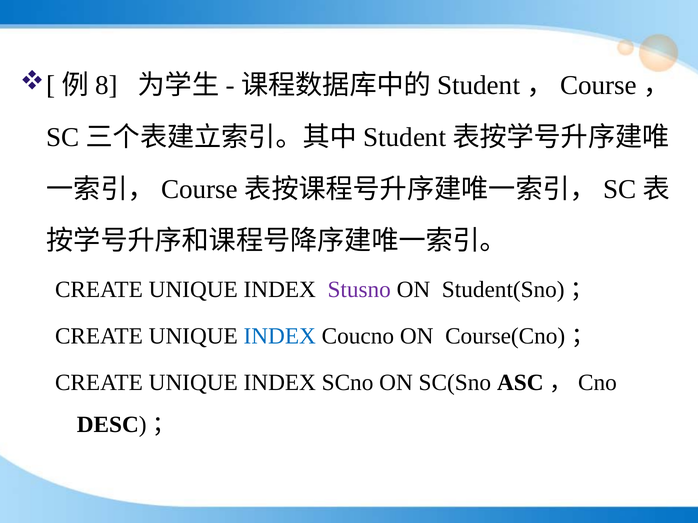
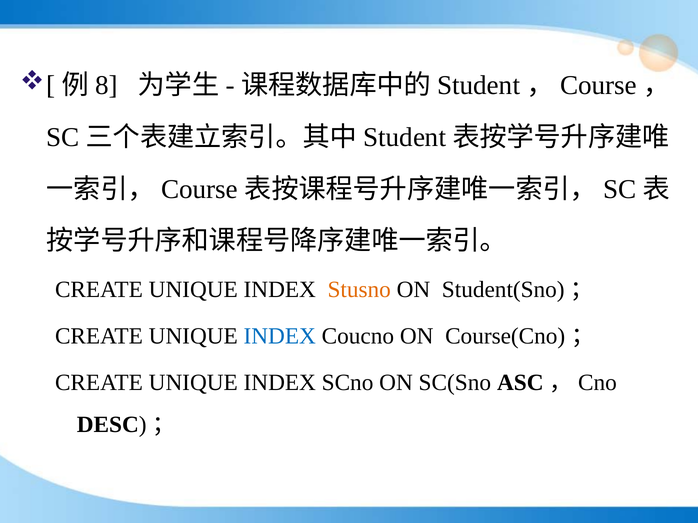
Stusno colour: purple -> orange
